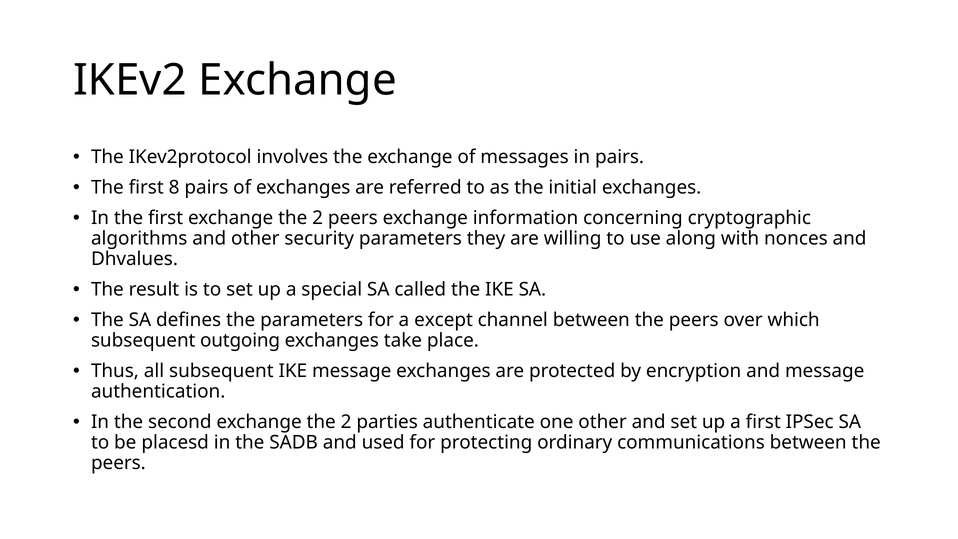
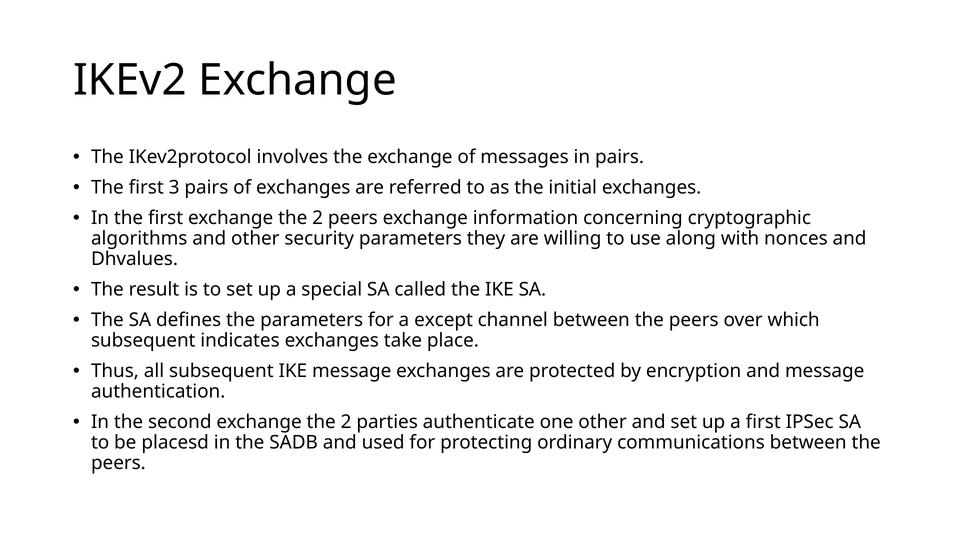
8: 8 -> 3
outgoing: outgoing -> indicates
